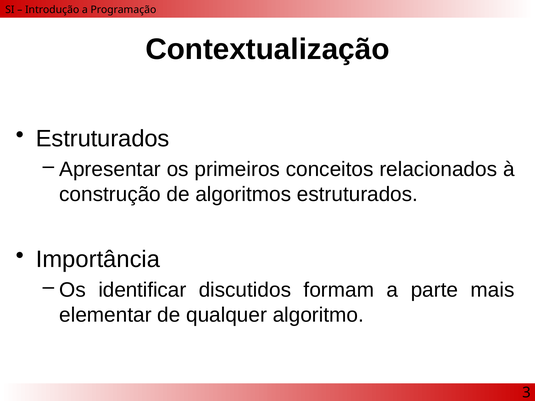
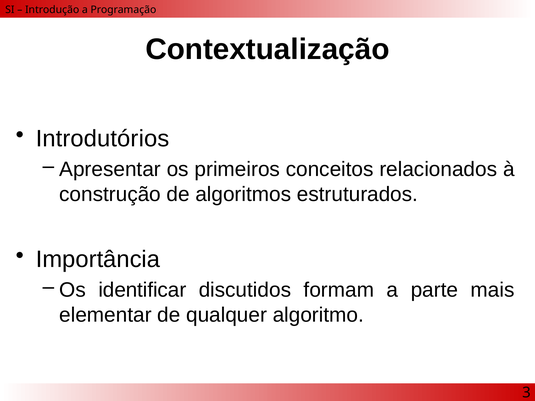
Estruturados at (103, 139): Estruturados -> Introdutórios
